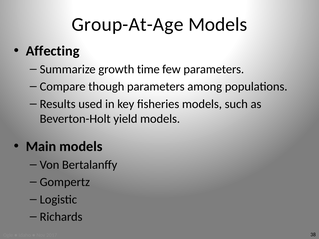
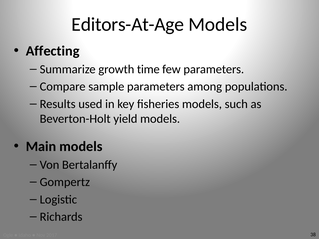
Group-At-Age: Group-At-Age -> Editors-At-Age
though: though -> sample
